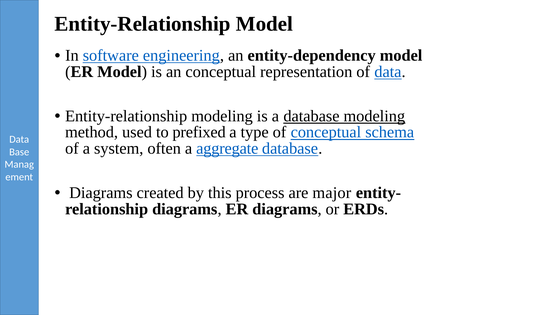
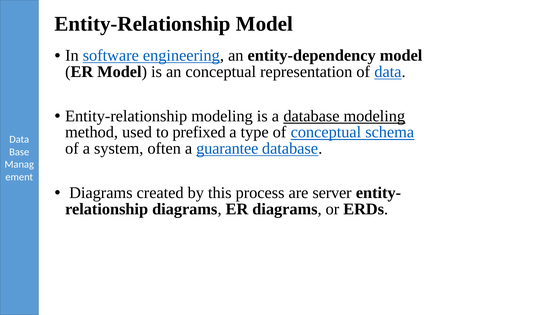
aggregate: aggregate -> guarantee
major: major -> server
